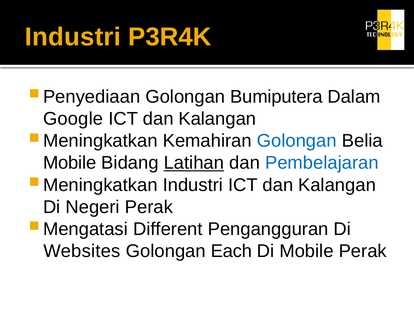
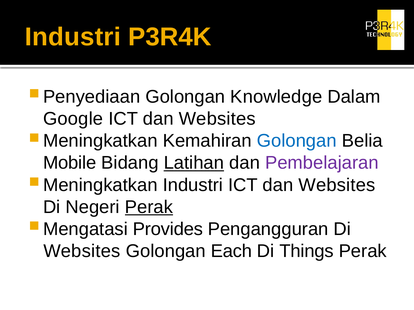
Bumiputera: Bumiputera -> Knowledge
Kalangan at (217, 119): Kalangan -> Websites
Pembelajaran colour: blue -> purple
Industri ICT dan Kalangan: Kalangan -> Websites
Perak at (149, 207) underline: none -> present
Different: Different -> Provides
Di Mobile: Mobile -> Things
